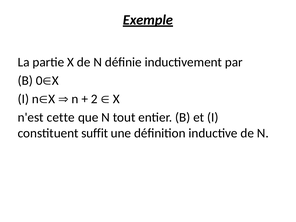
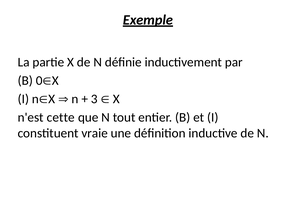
2: 2 -> 3
suffit: suffit -> vraie
